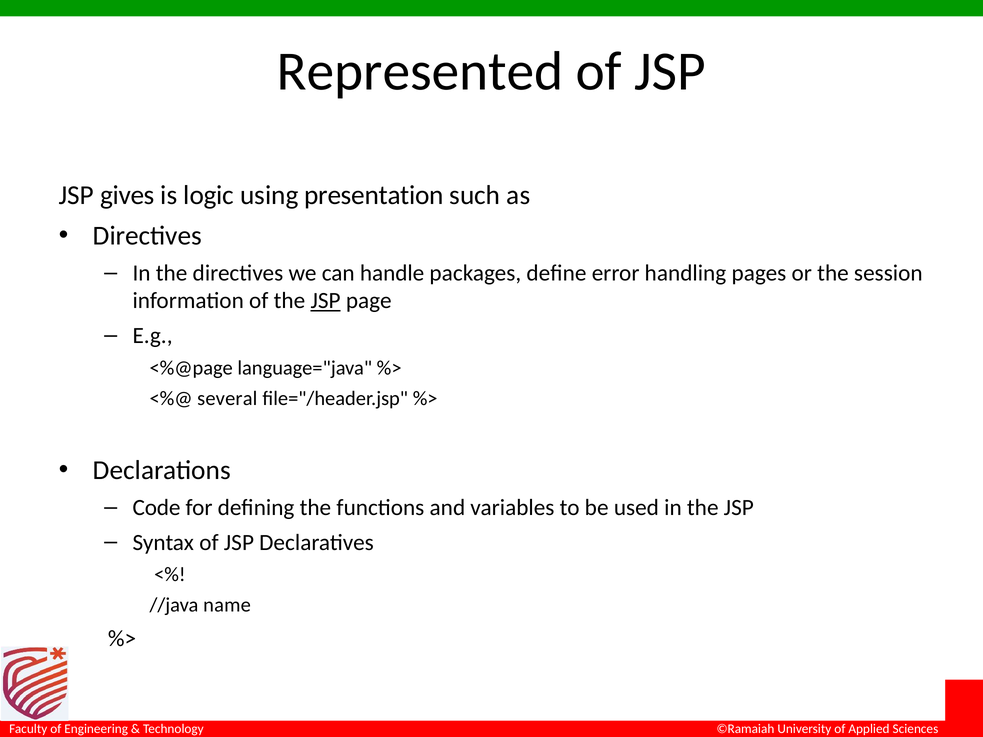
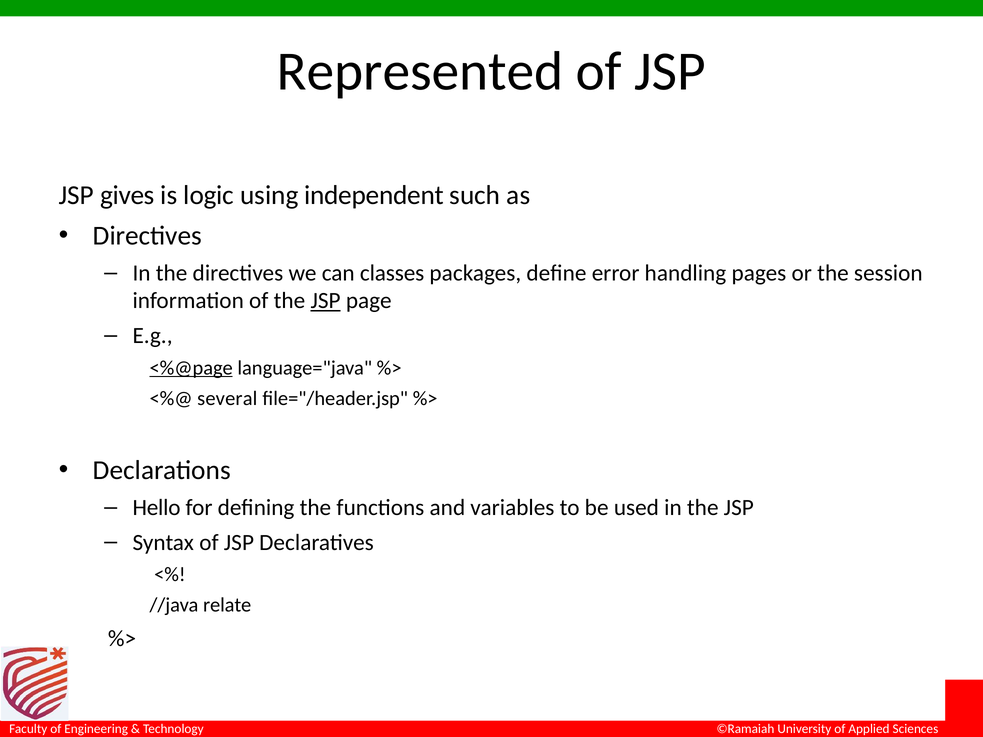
presentation: presentation -> independent
handle: handle -> classes
<%@page underline: none -> present
Code: Code -> Hello
name: name -> relate
